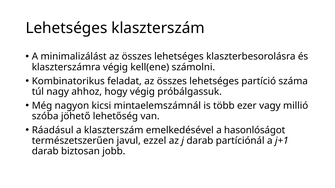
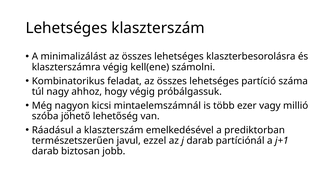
hasonlóságot: hasonlóságot -> prediktorban
